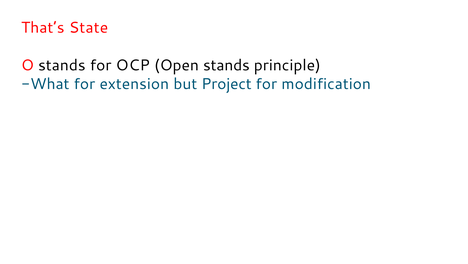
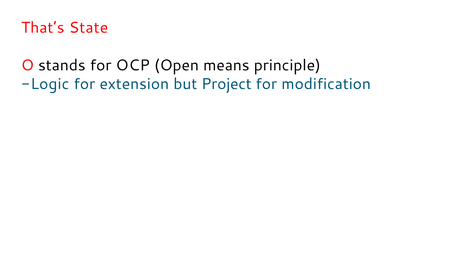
Open stands: stands -> means
What: What -> Logic
